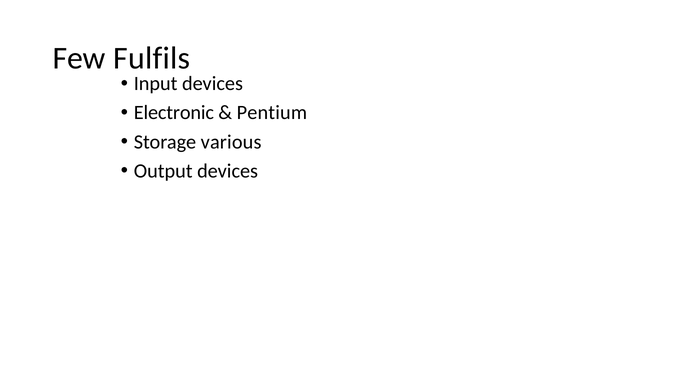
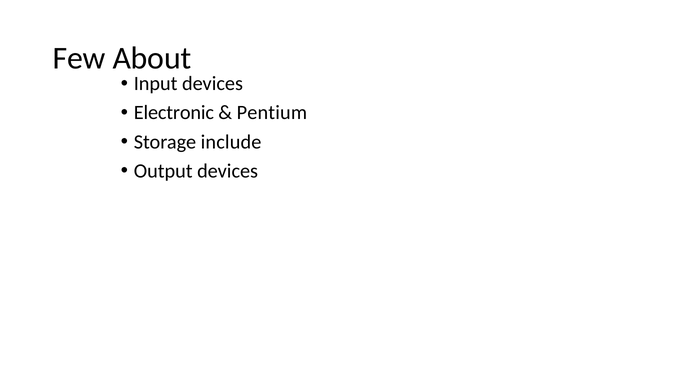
Fulfils: Fulfils -> About
various: various -> include
